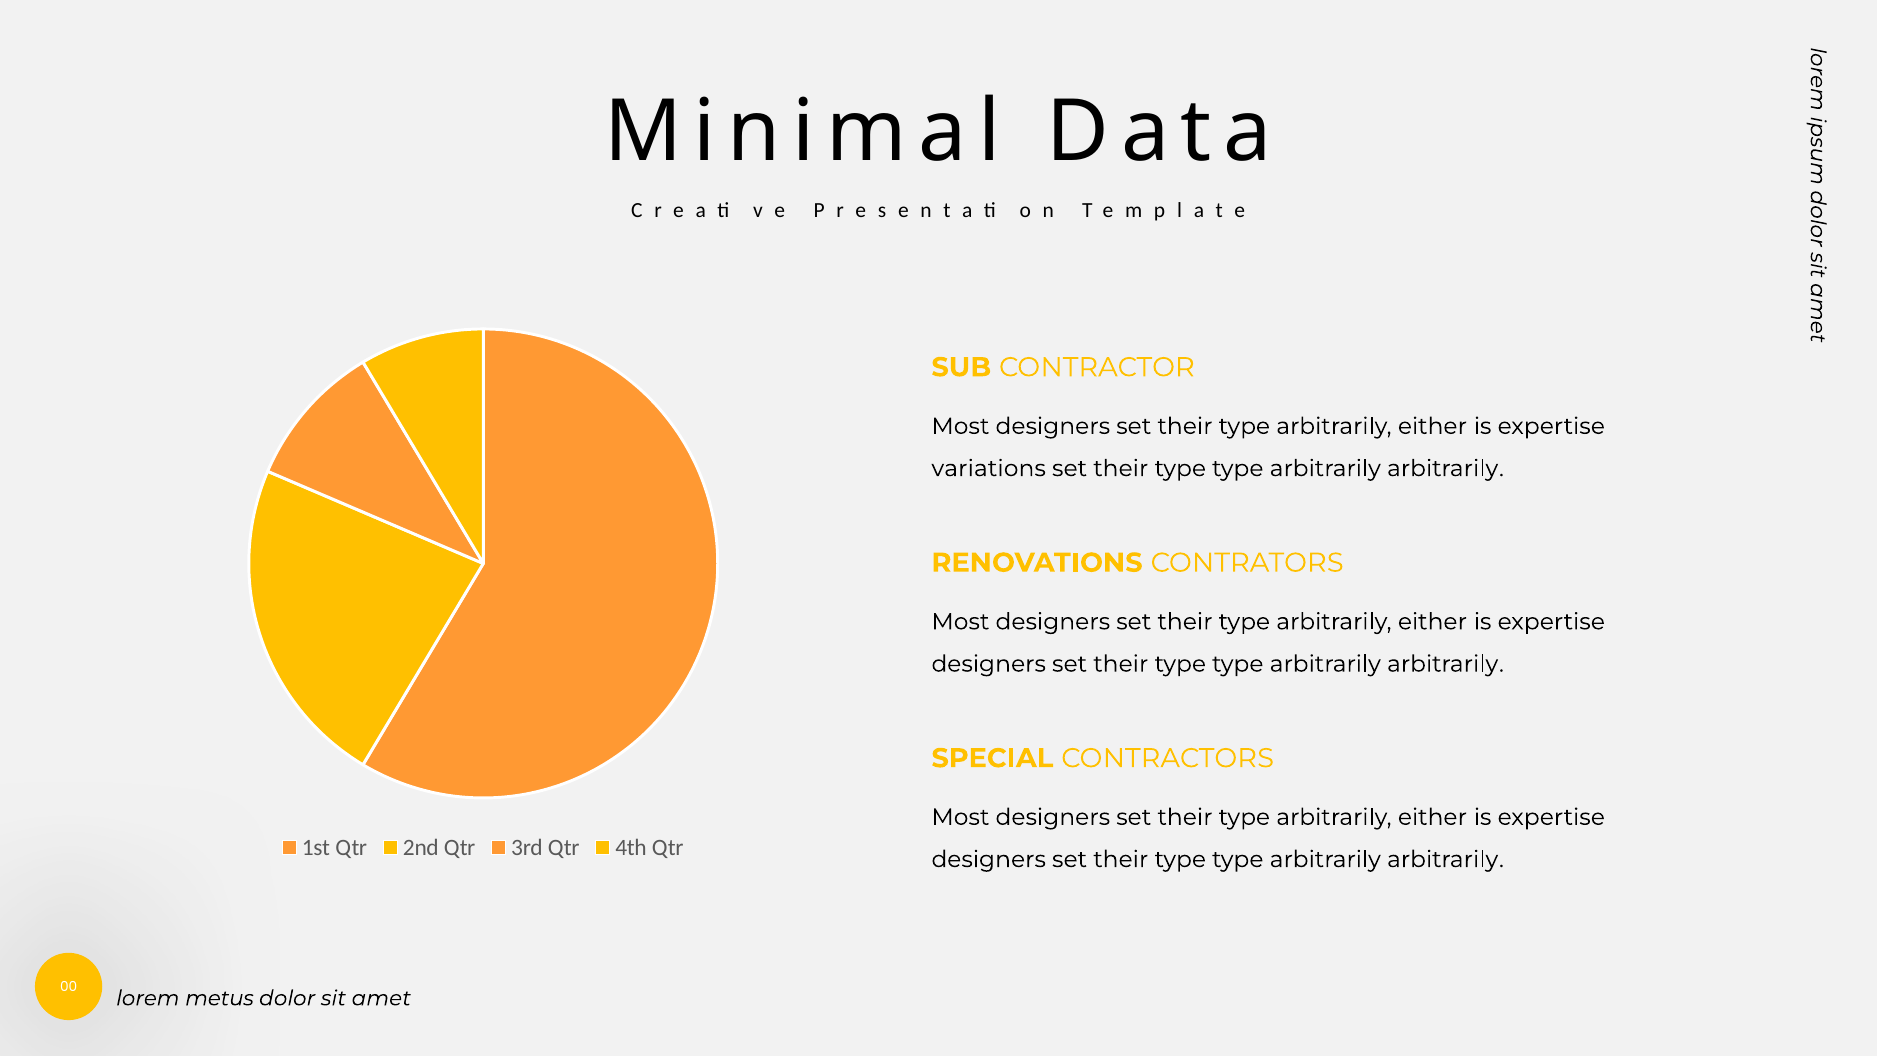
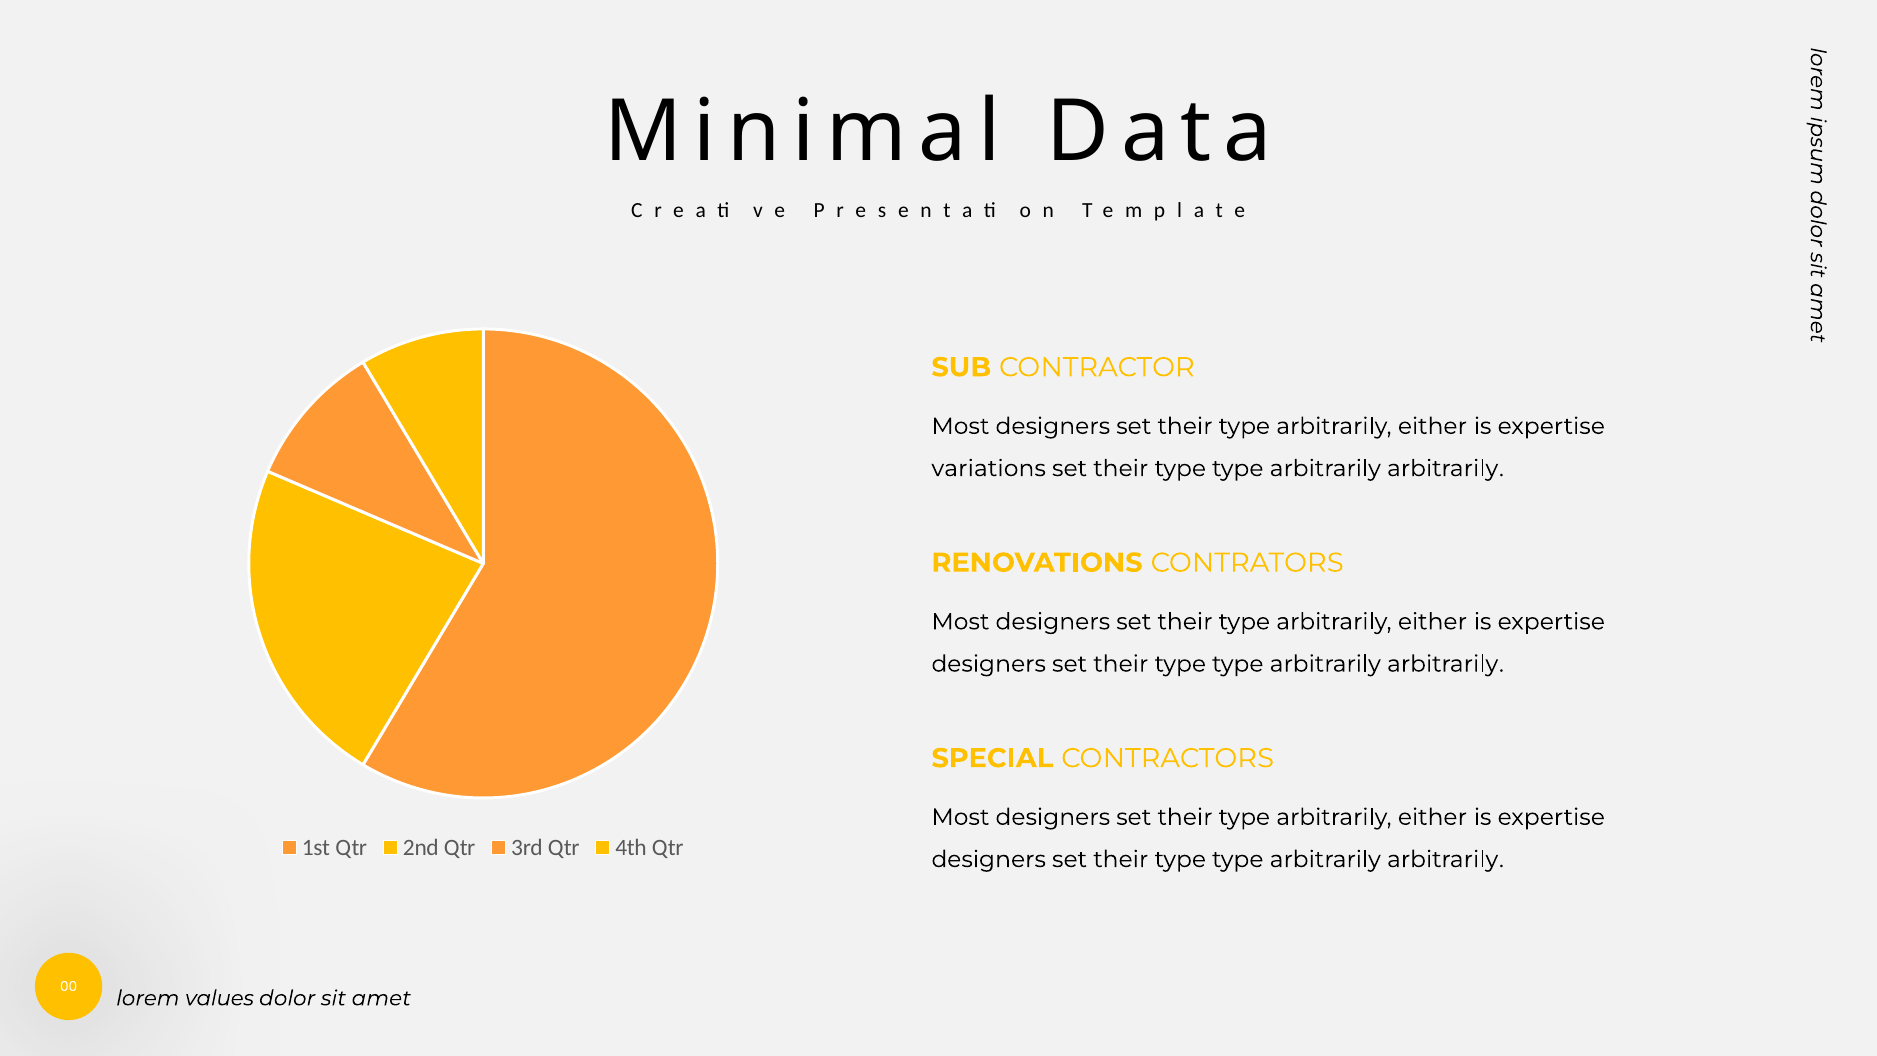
metus: metus -> values
